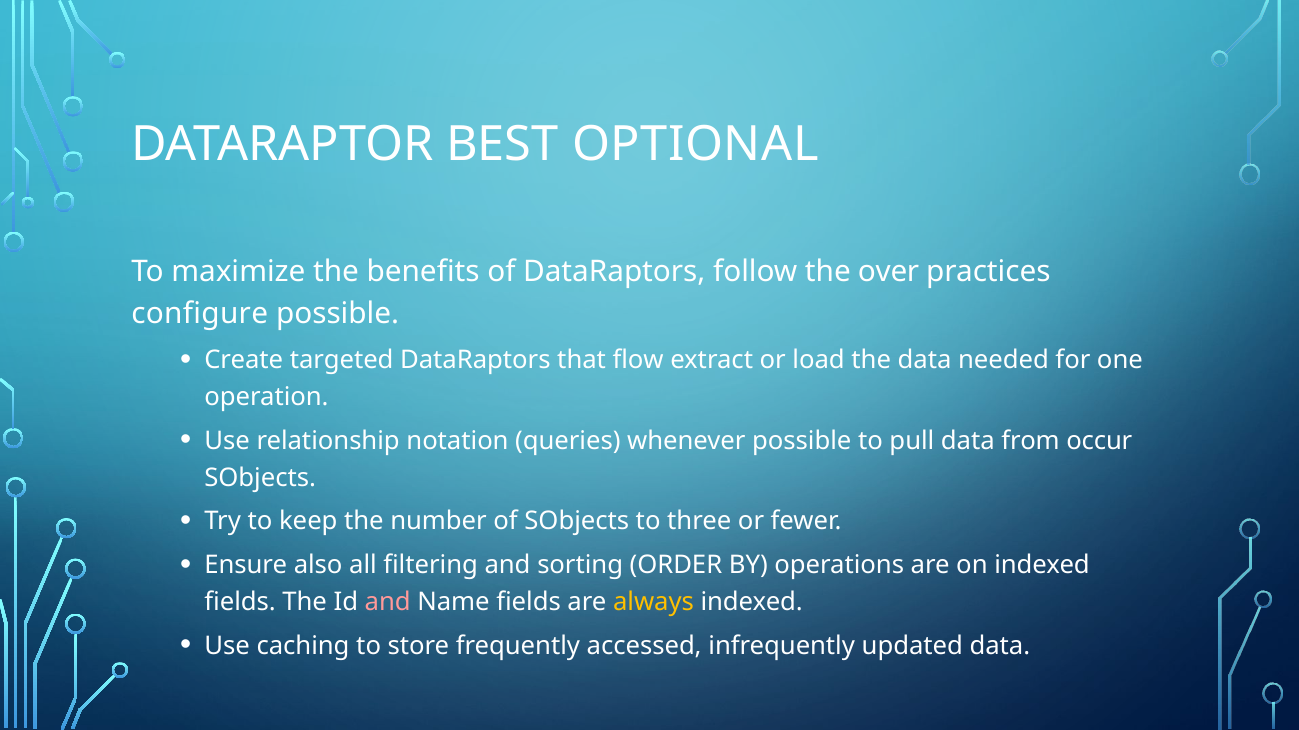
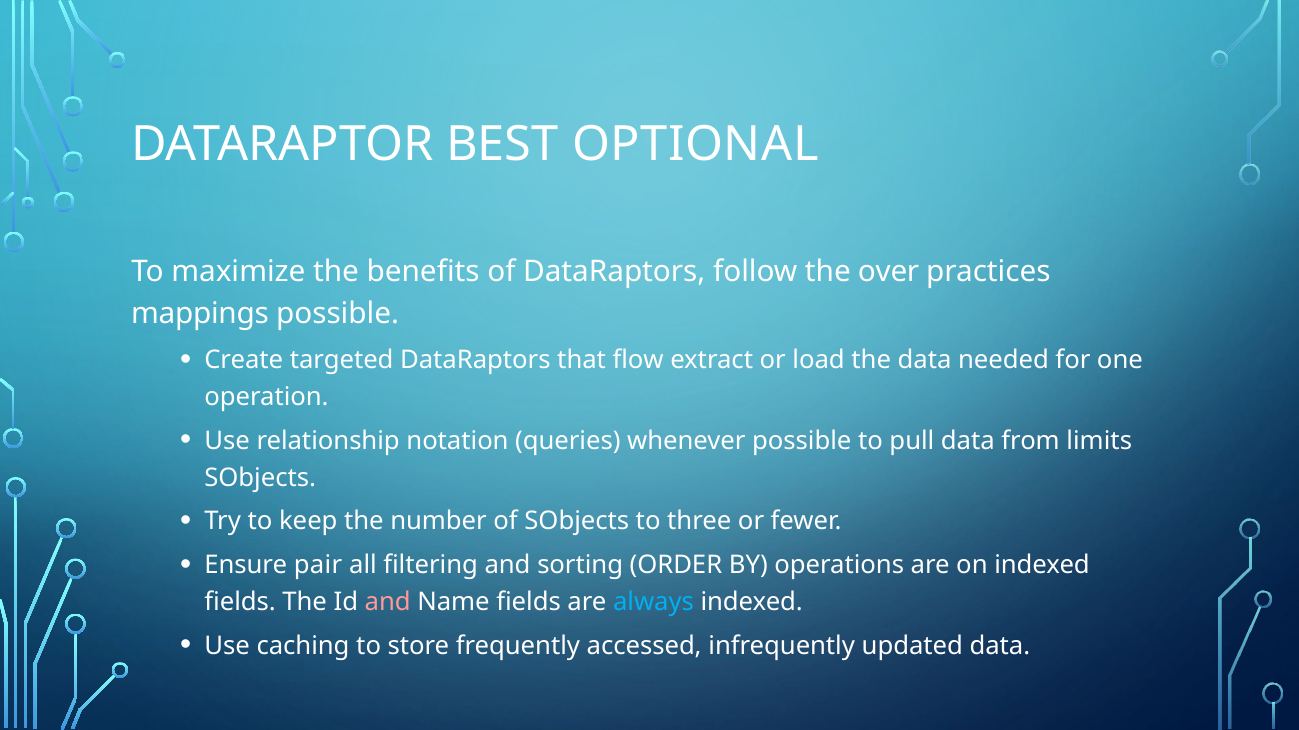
configure: configure -> mappings
occur: occur -> limits
also: also -> pair
always colour: yellow -> light blue
